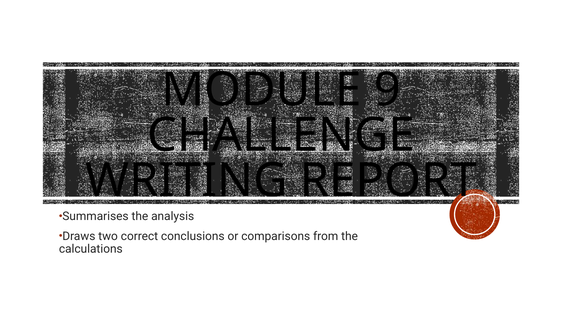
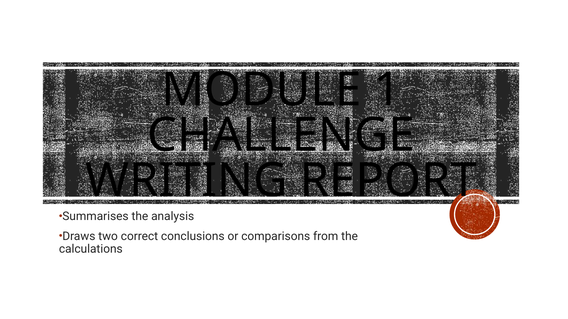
9: 9 -> 1
